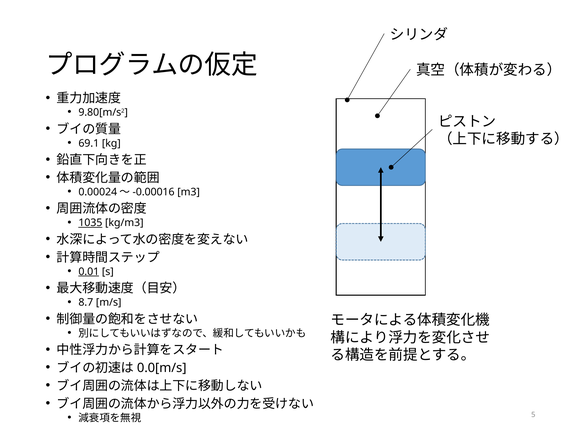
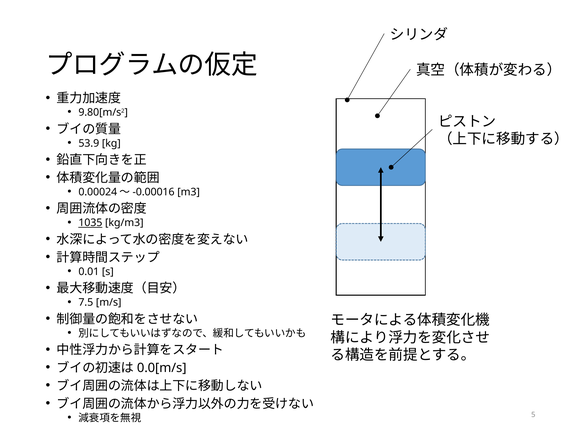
69.1: 69.1 -> 53.9
0.01 underline: present -> none
8.7: 8.7 -> 7.5
